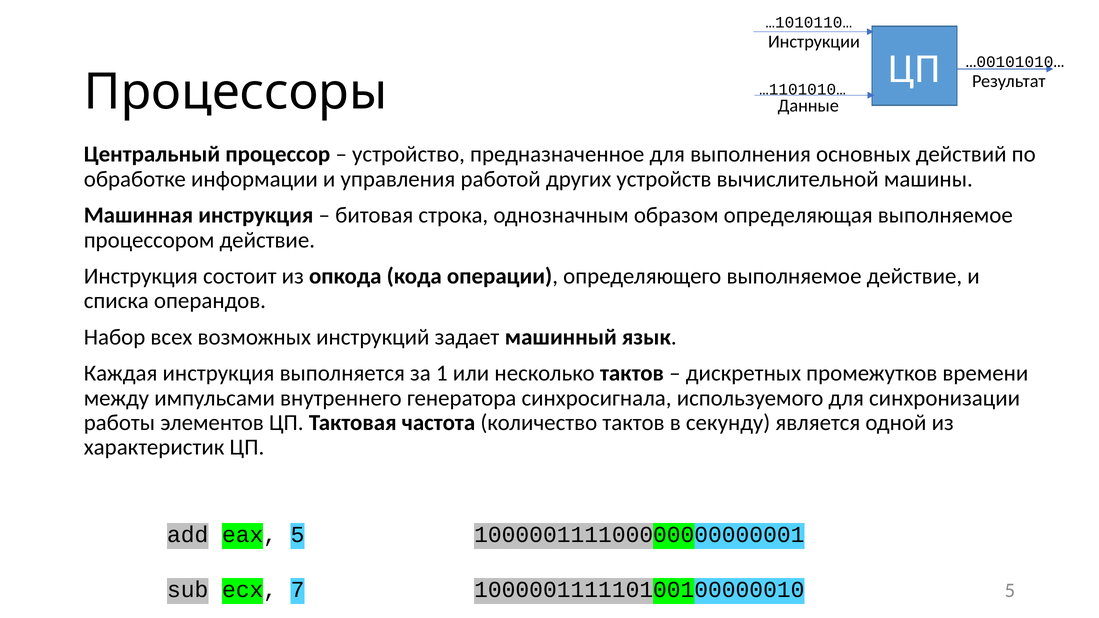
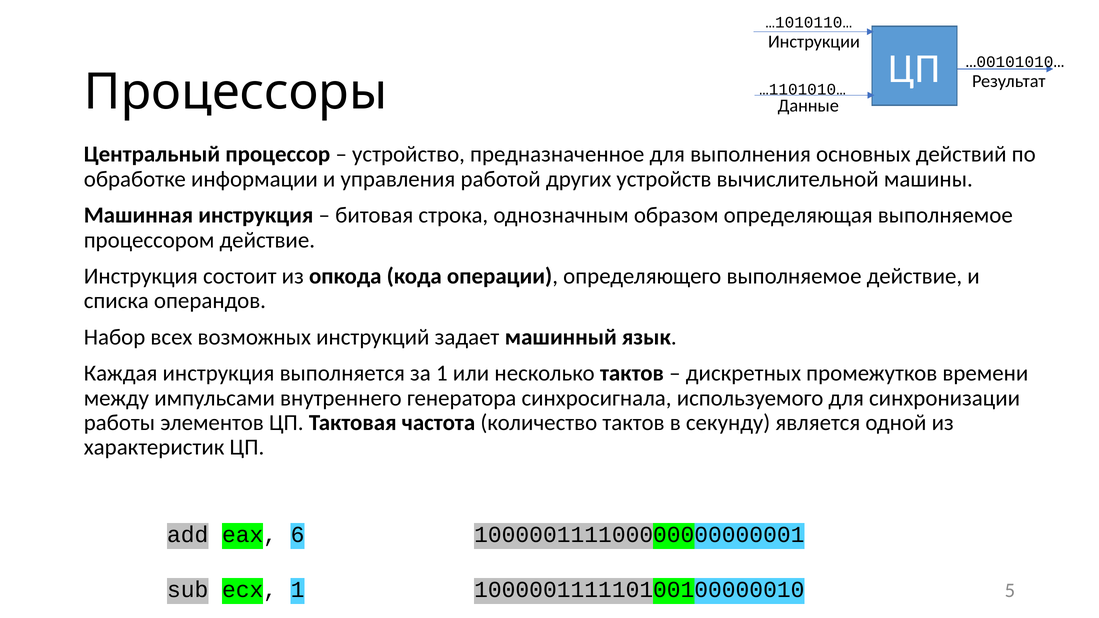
eax 5: 5 -> 6
ecx 7: 7 -> 1
